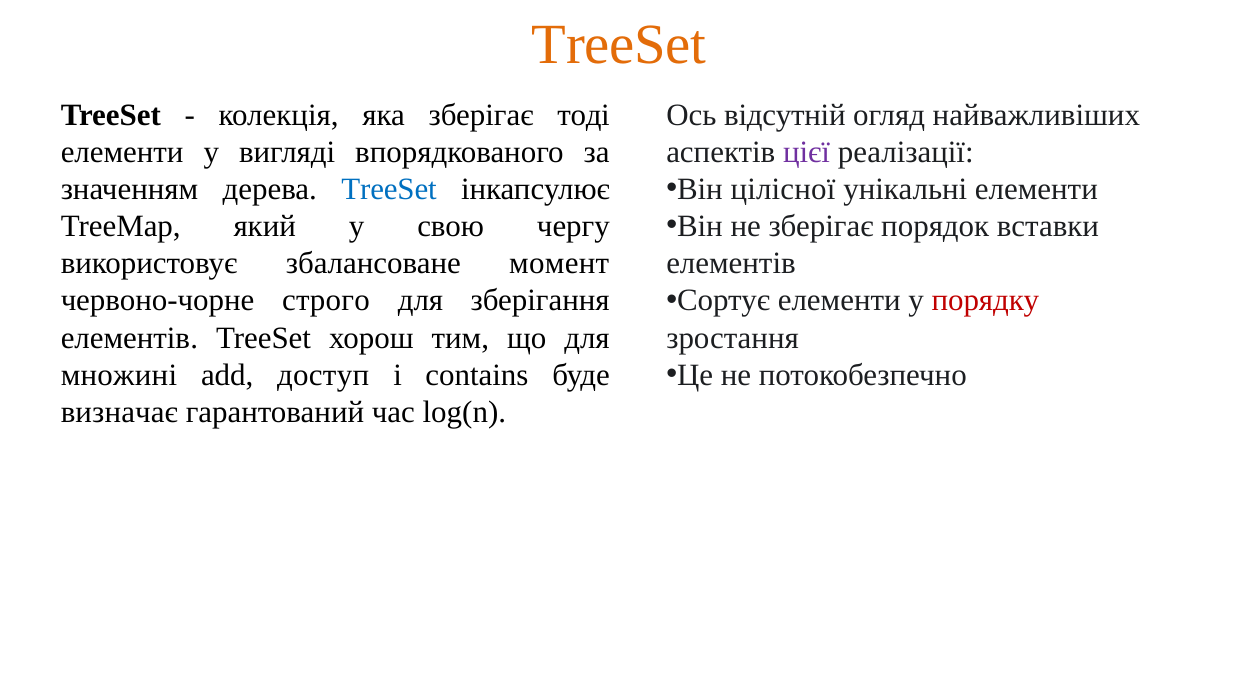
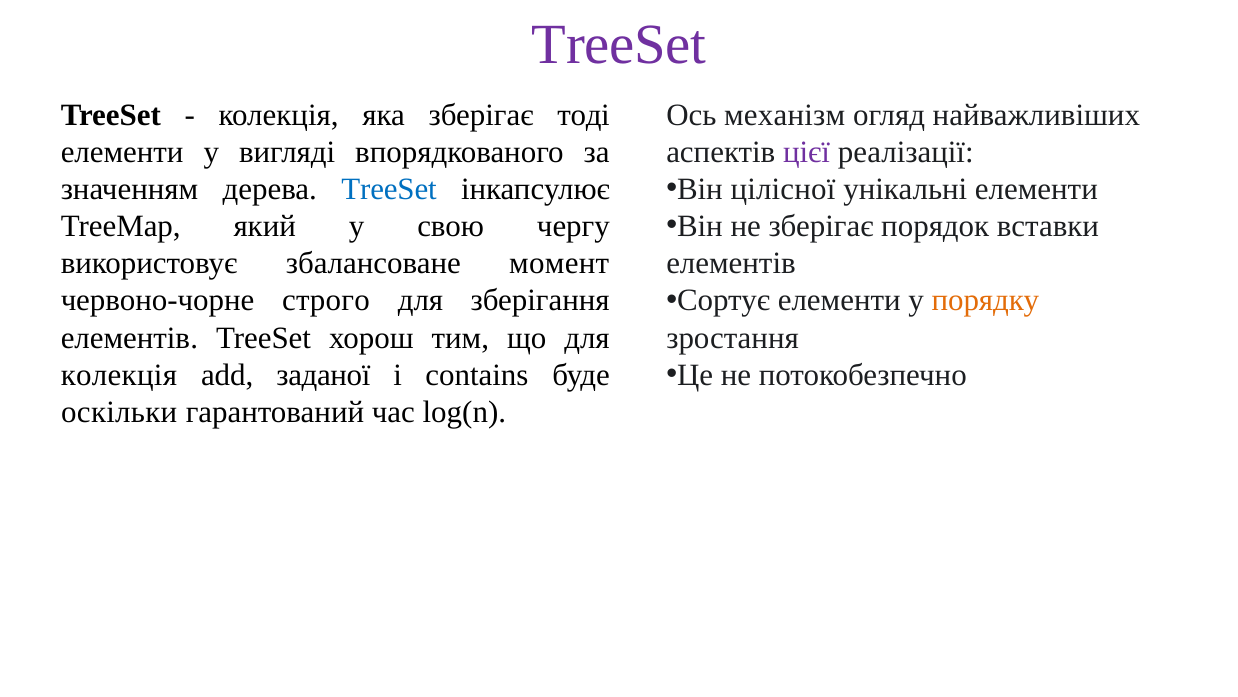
TreeSet at (619, 44) colour: orange -> purple
відсутній: відсутній -> механізм
порядку colour: red -> orange
множині at (119, 375): множині -> колекція
доступ: доступ -> заданої
визначає: визначає -> оскільки
